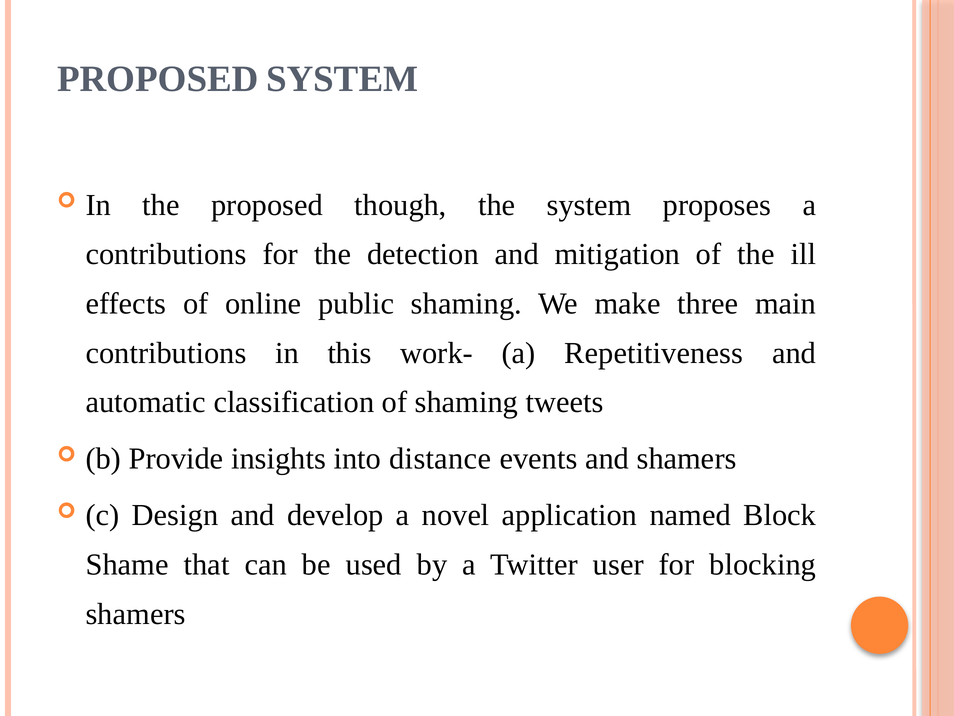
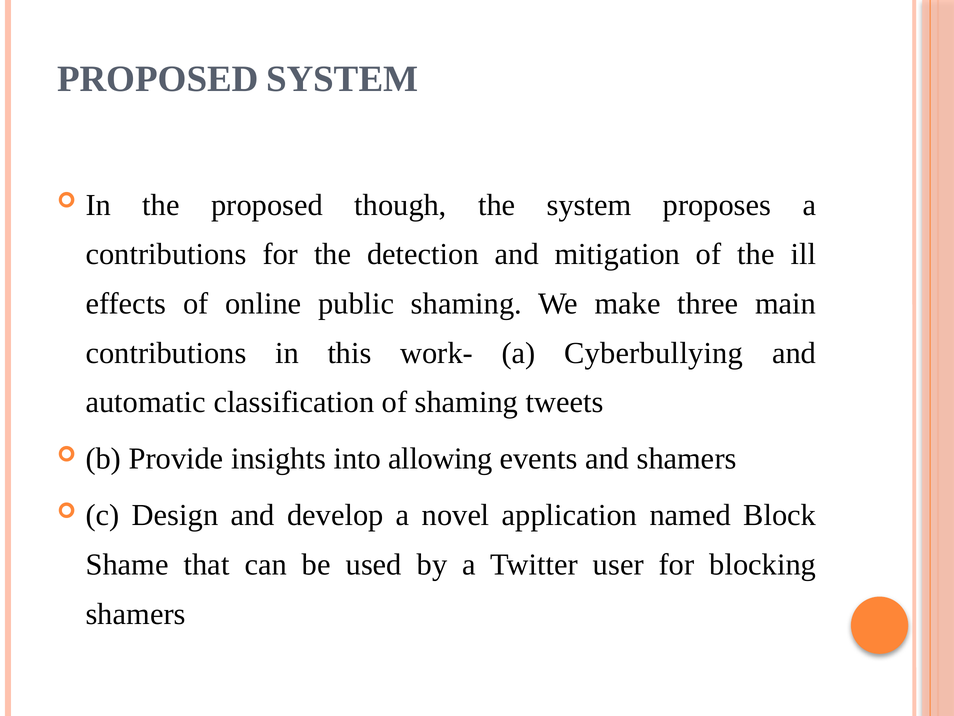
Repetitiveness: Repetitiveness -> Cyberbullying
distance: distance -> allowing
